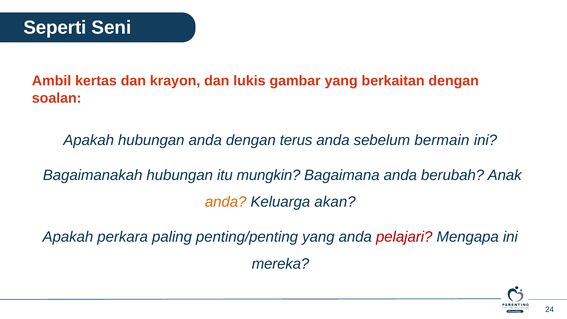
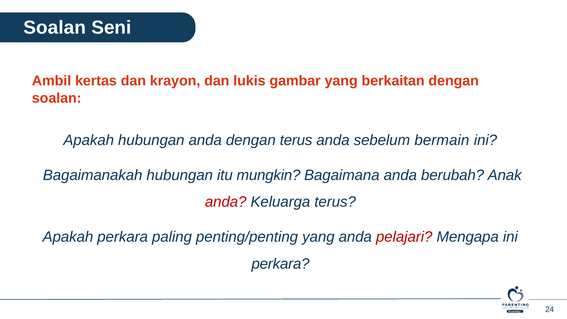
Seperti at (55, 28): Seperti -> Soalan
anda at (226, 202) colour: orange -> red
Keluarga akan: akan -> terus
mereka at (281, 264): mereka -> perkara
